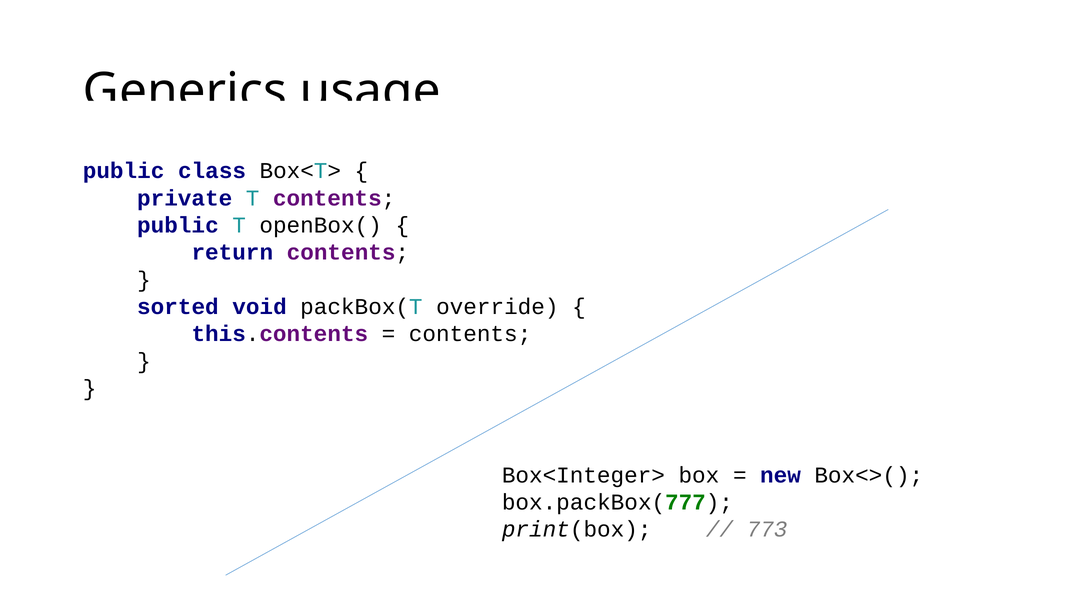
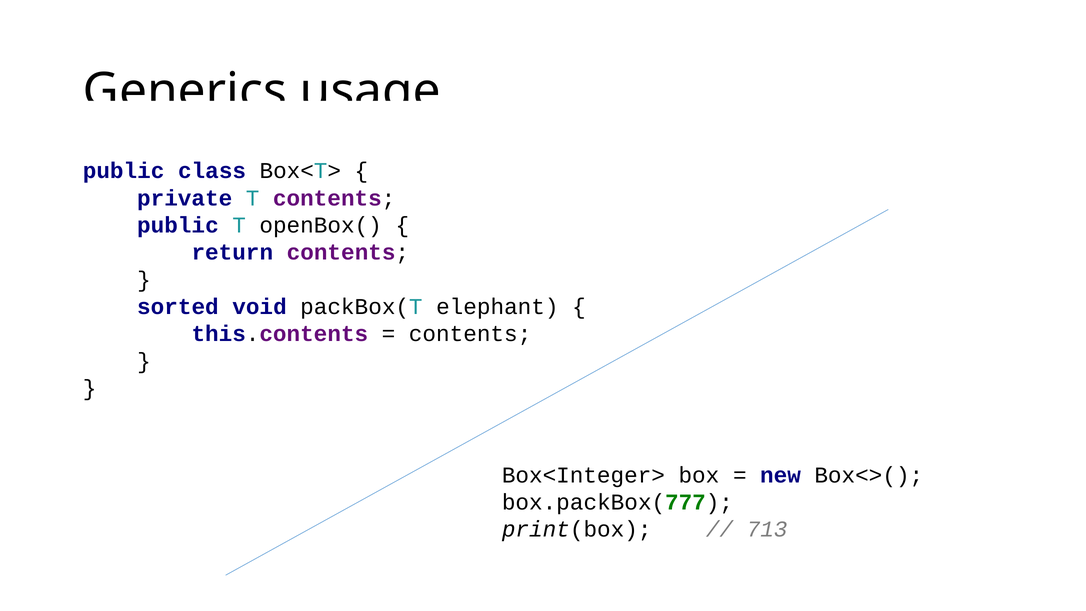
override: override -> elephant
773: 773 -> 713
